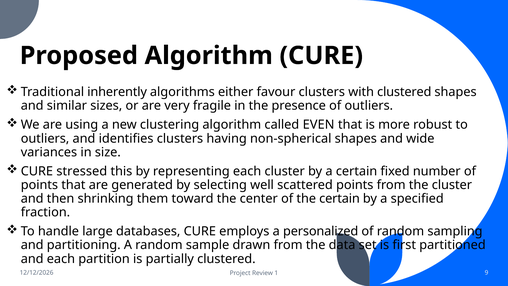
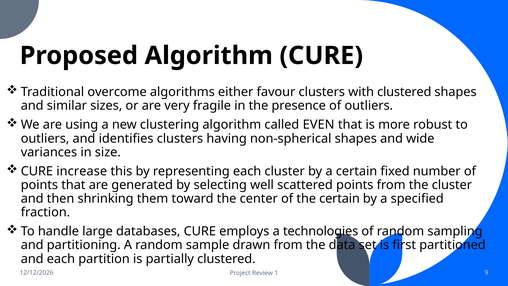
inherently: inherently -> overcome
stressed: stressed -> increase
personalized: personalized -> technologies
